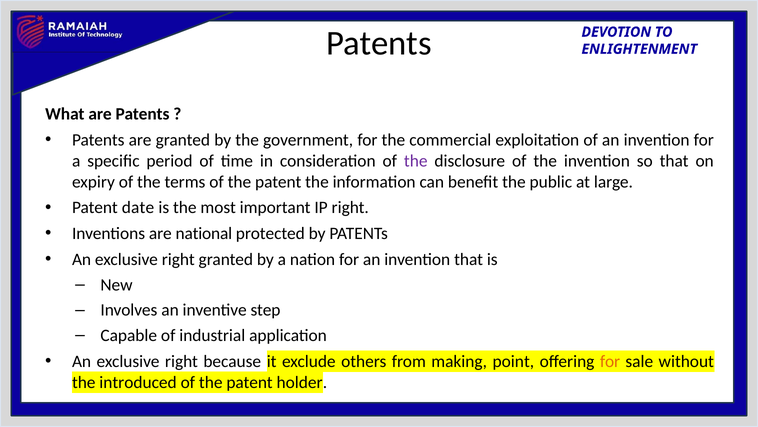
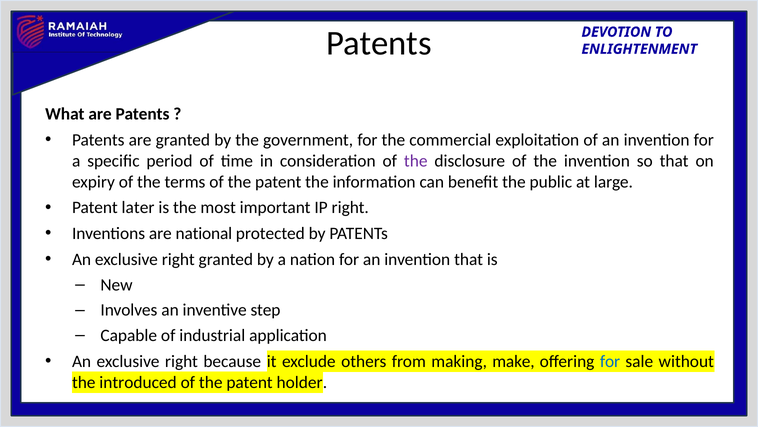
date: date -> later
point: point -> make
for at (610, 361) colour: orange -> blue
